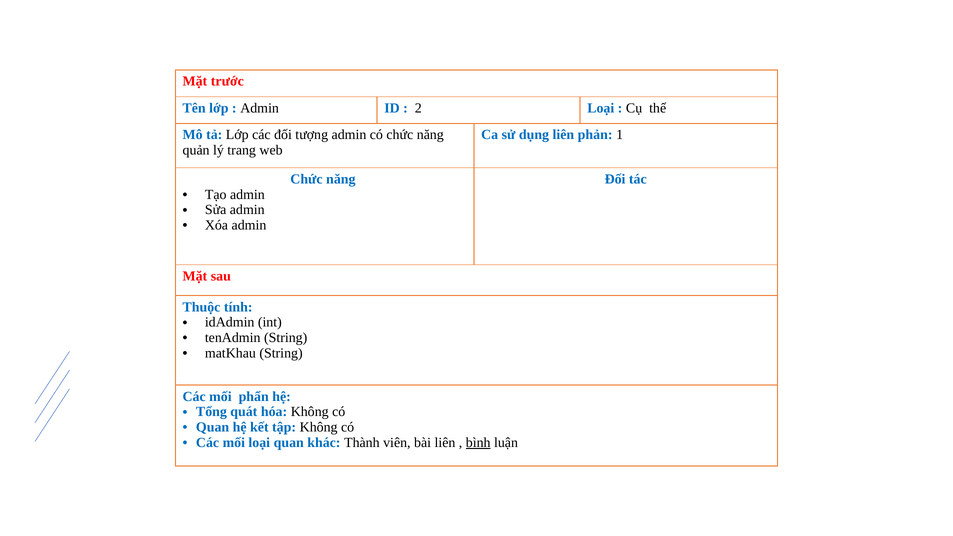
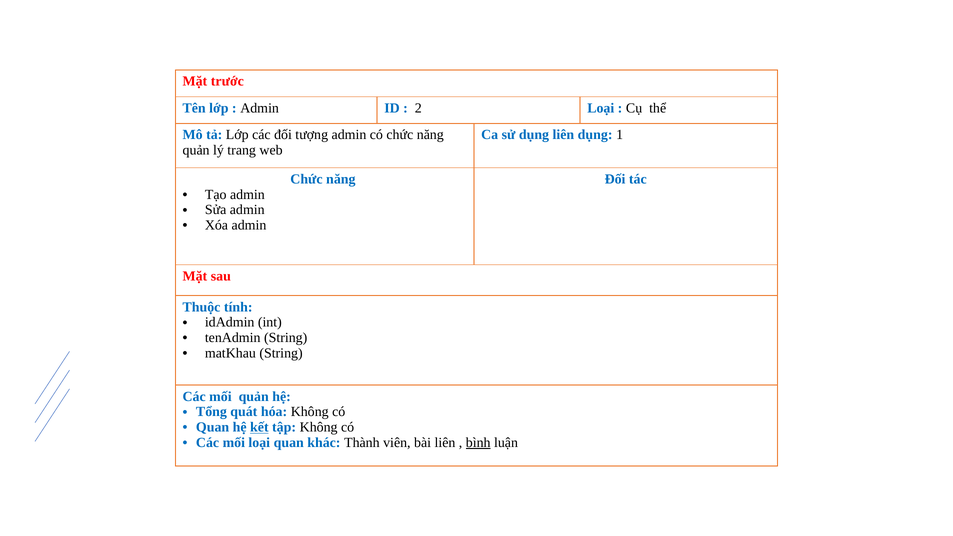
liên phản: phản -> dụng
mối phẩn: phẩn -> quản
kết underline: none -> present
